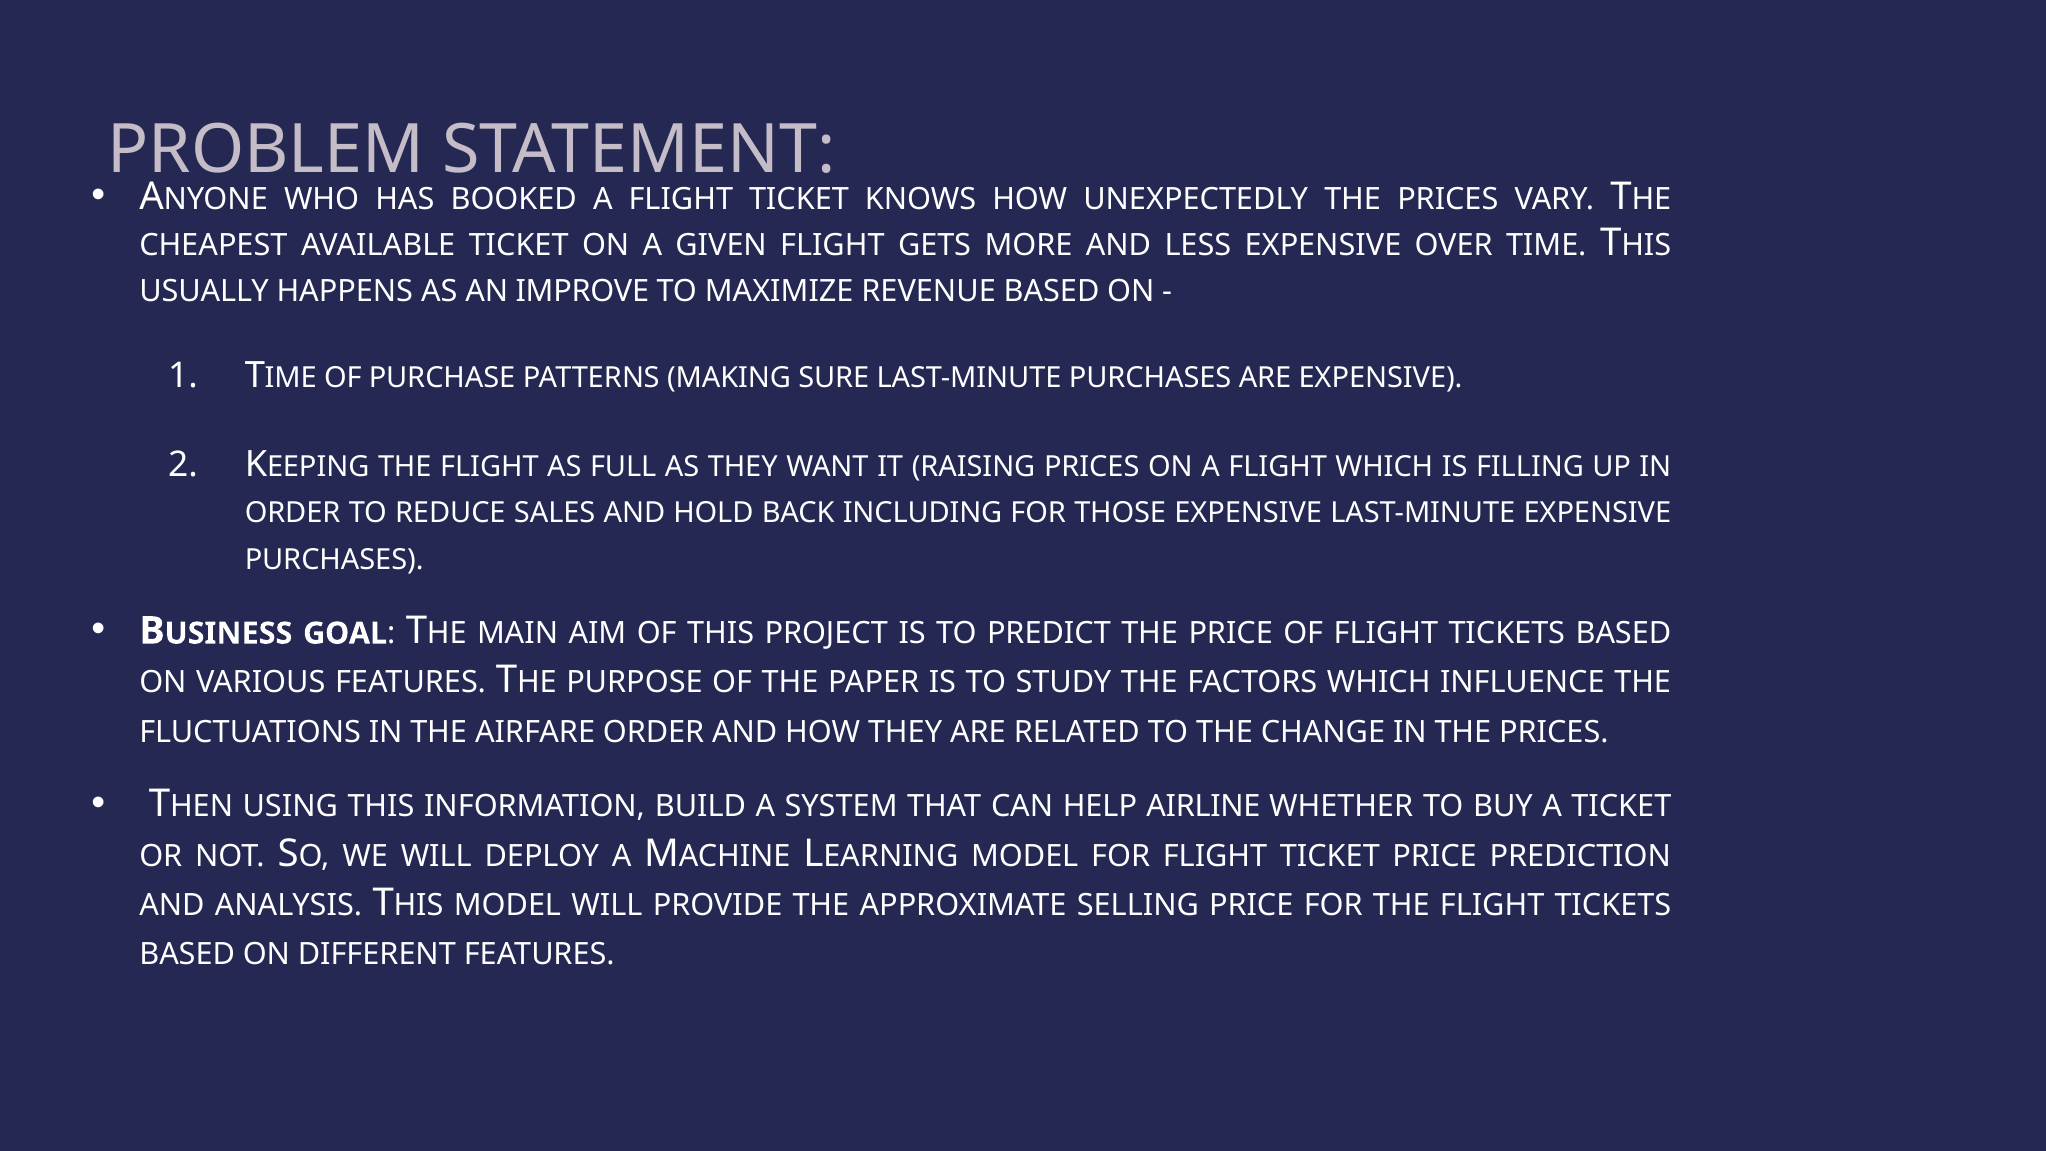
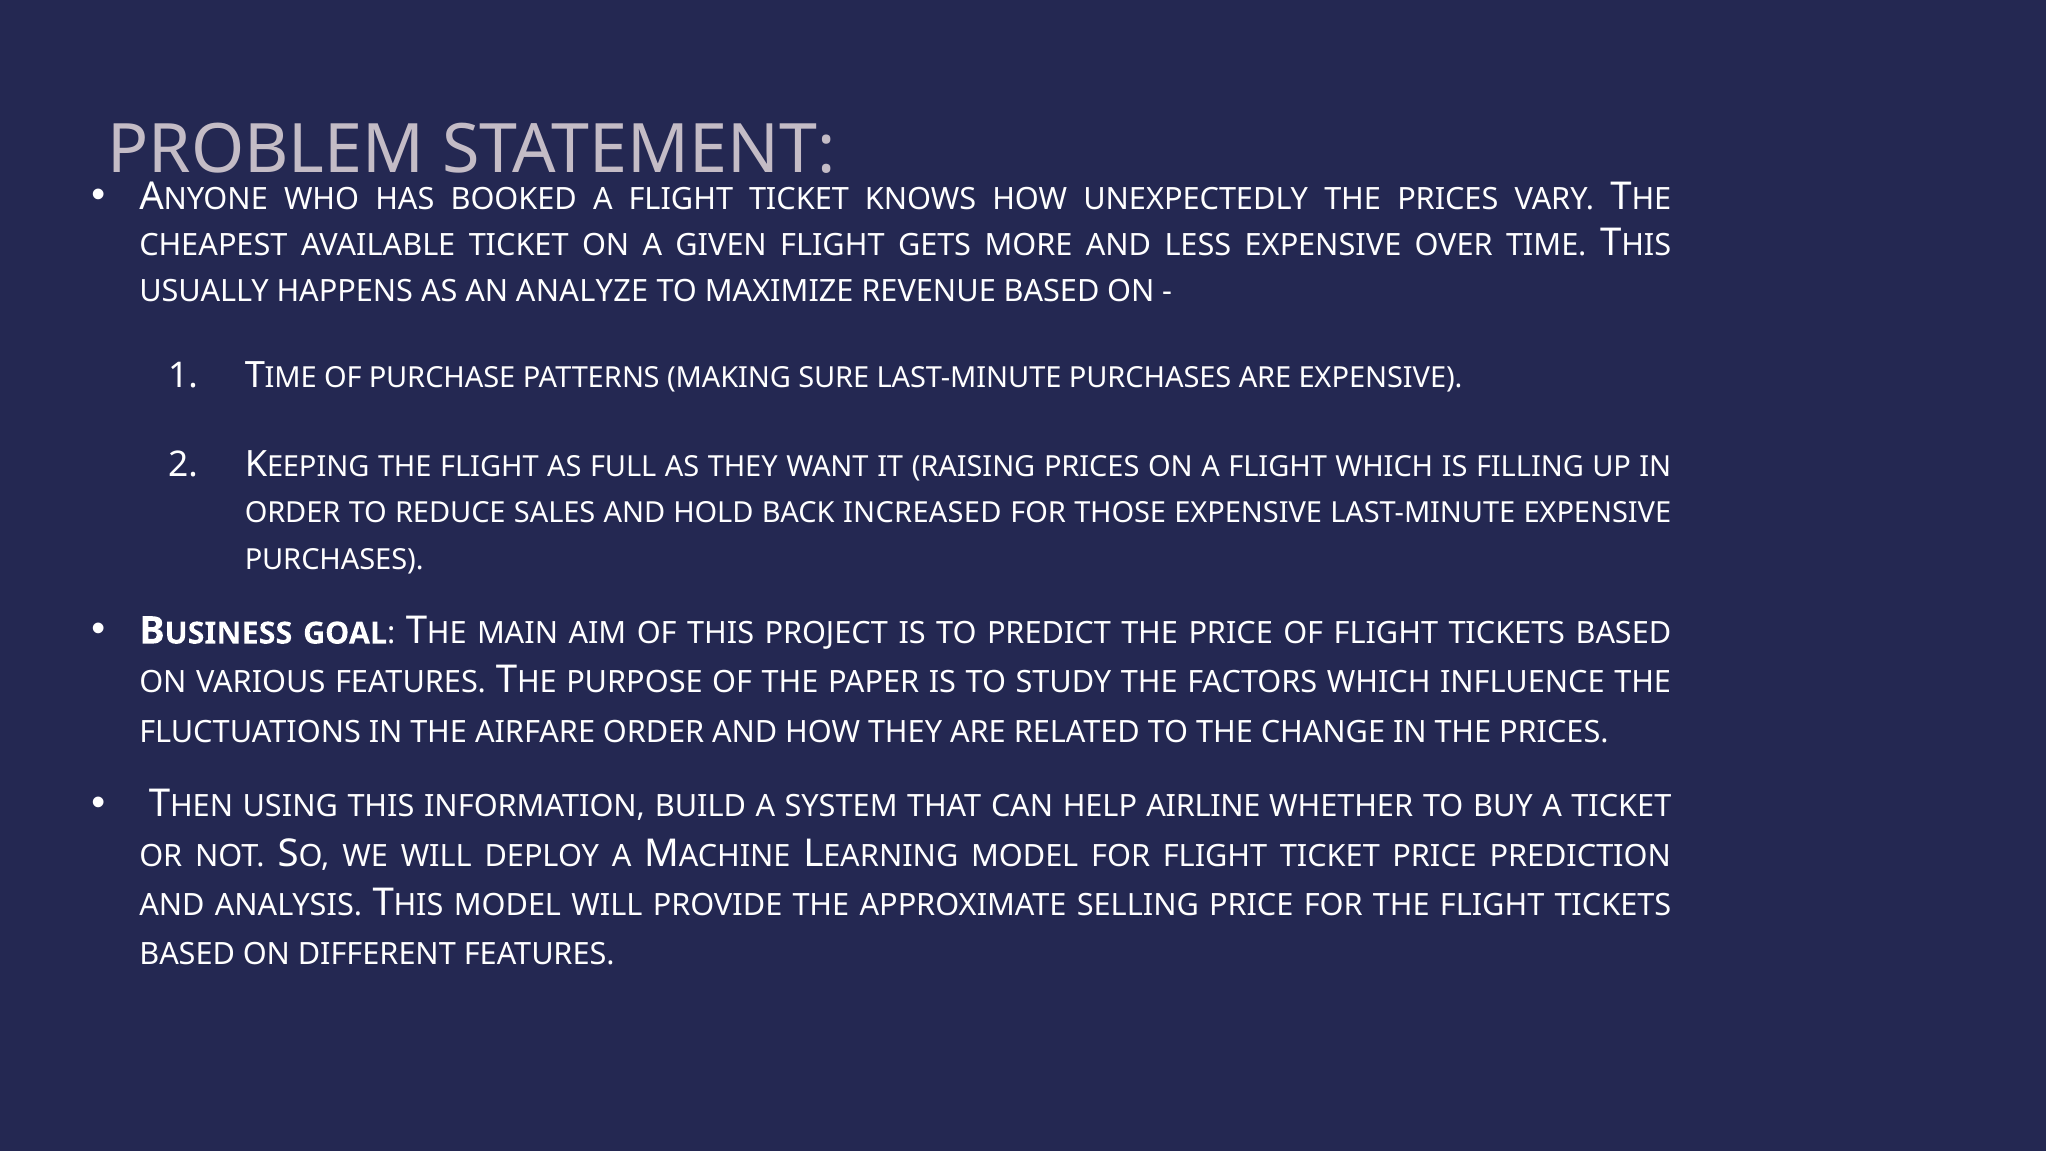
IMPROVE: IMPROVE -> ANALYZE
INCLUDING: INCLUDING -> INCREASED
